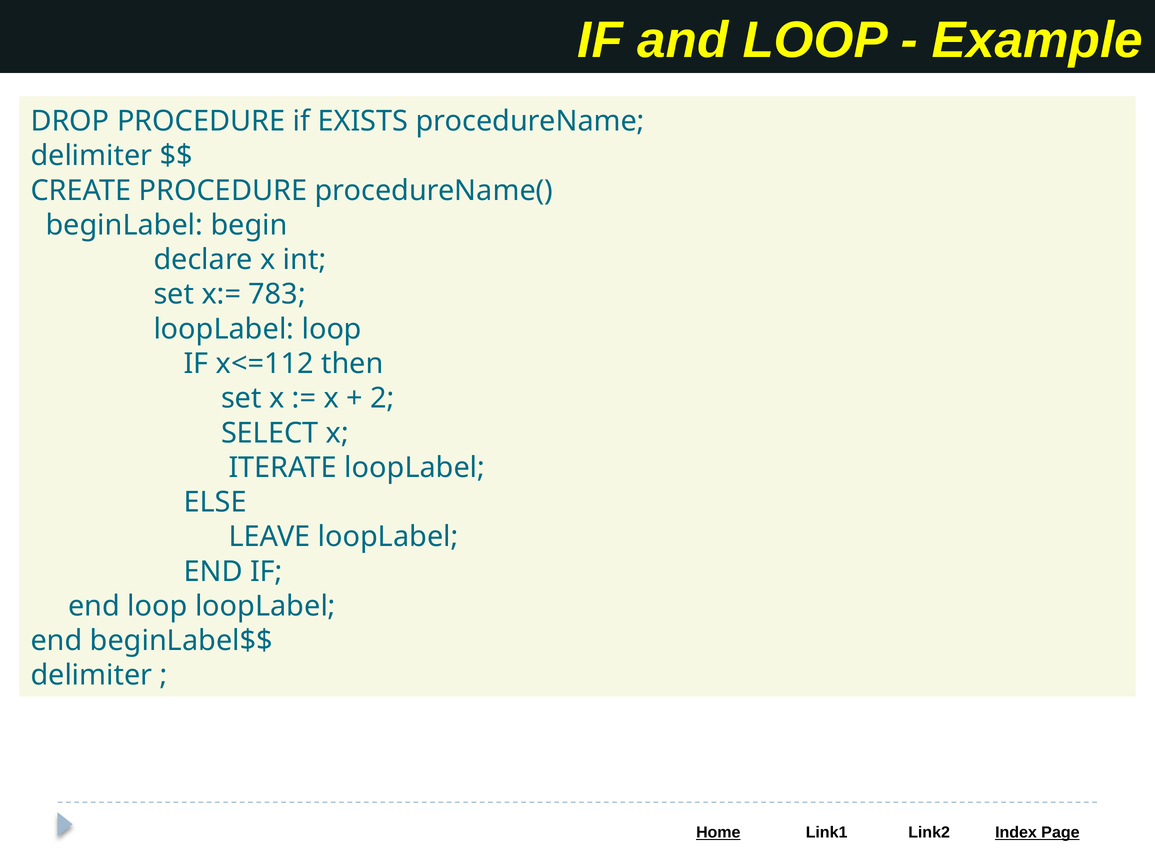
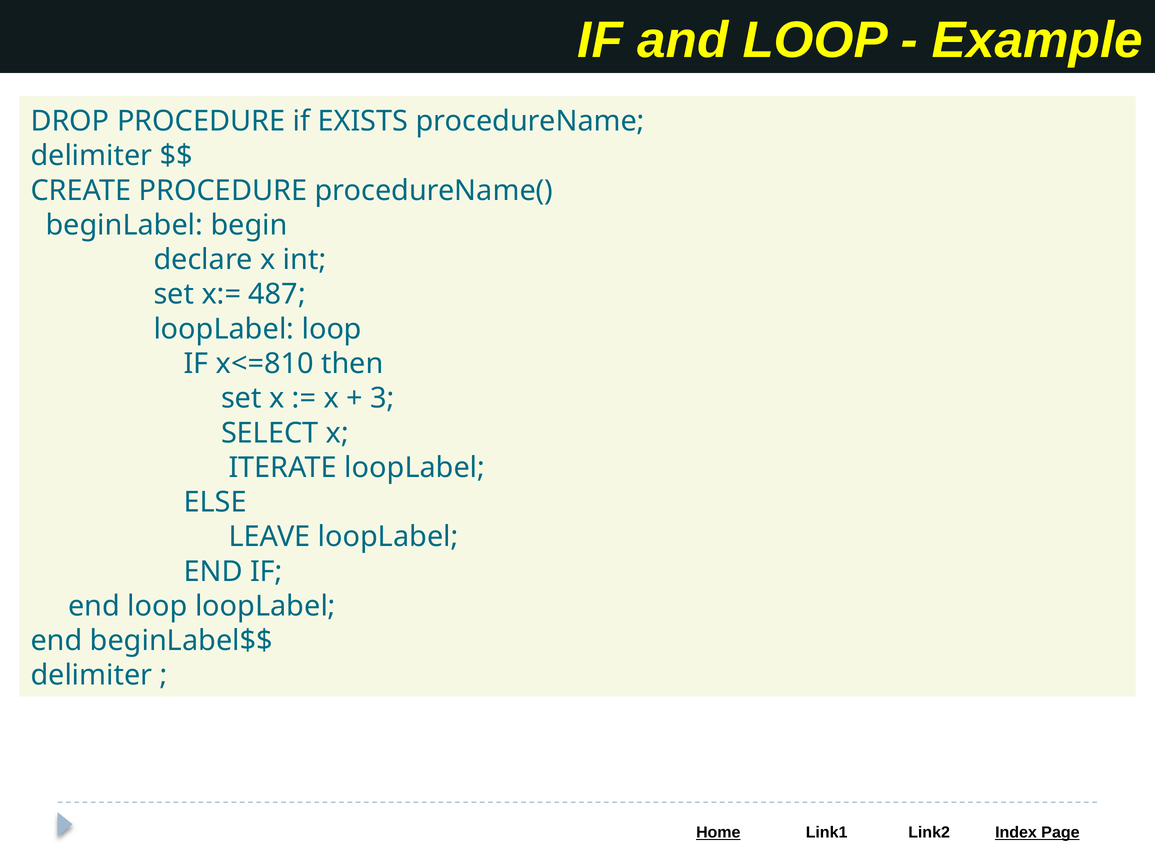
783: 783 -> 487
x<=112: x<=112 -> x<=810
2: 2 -> 3
